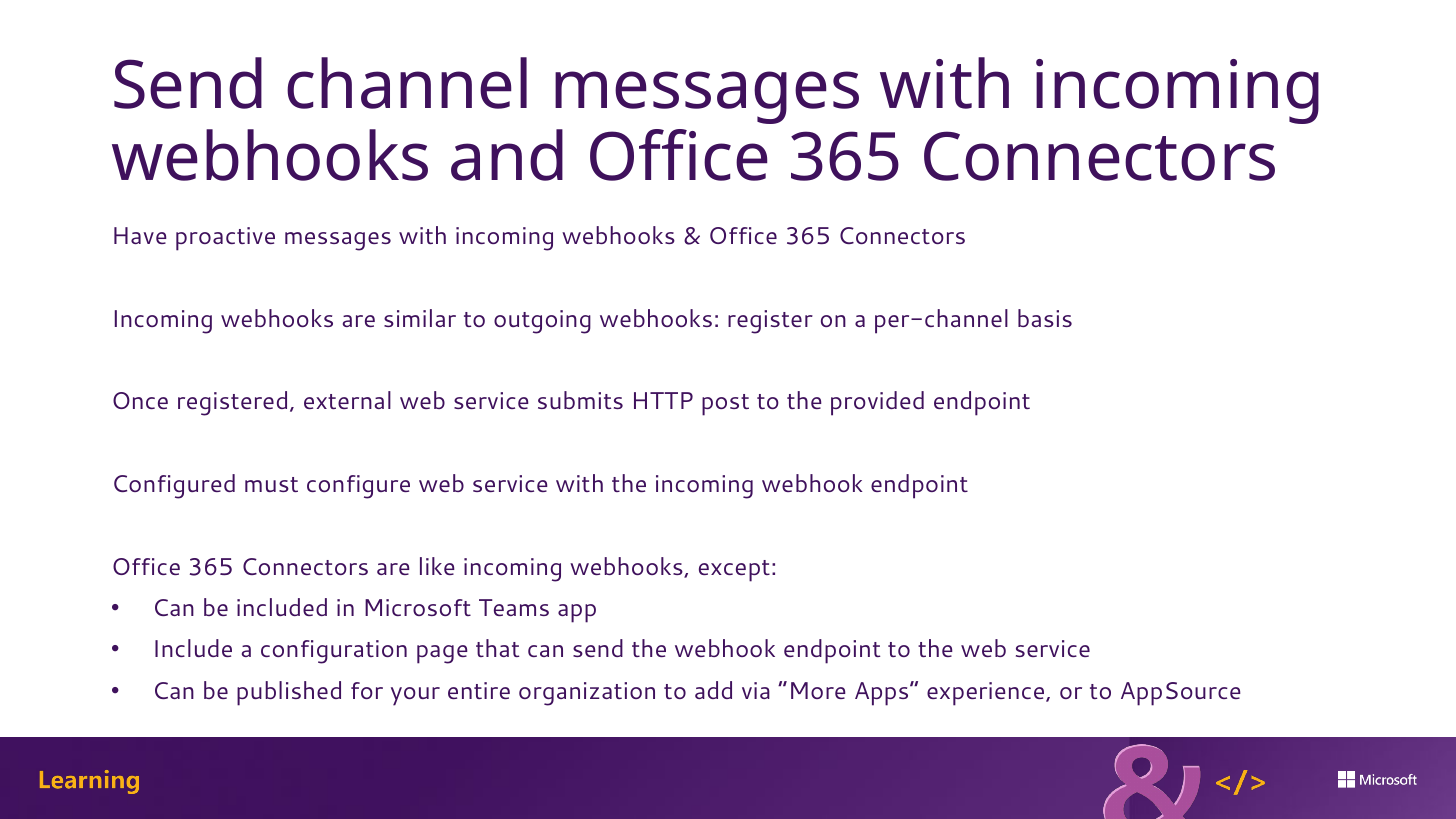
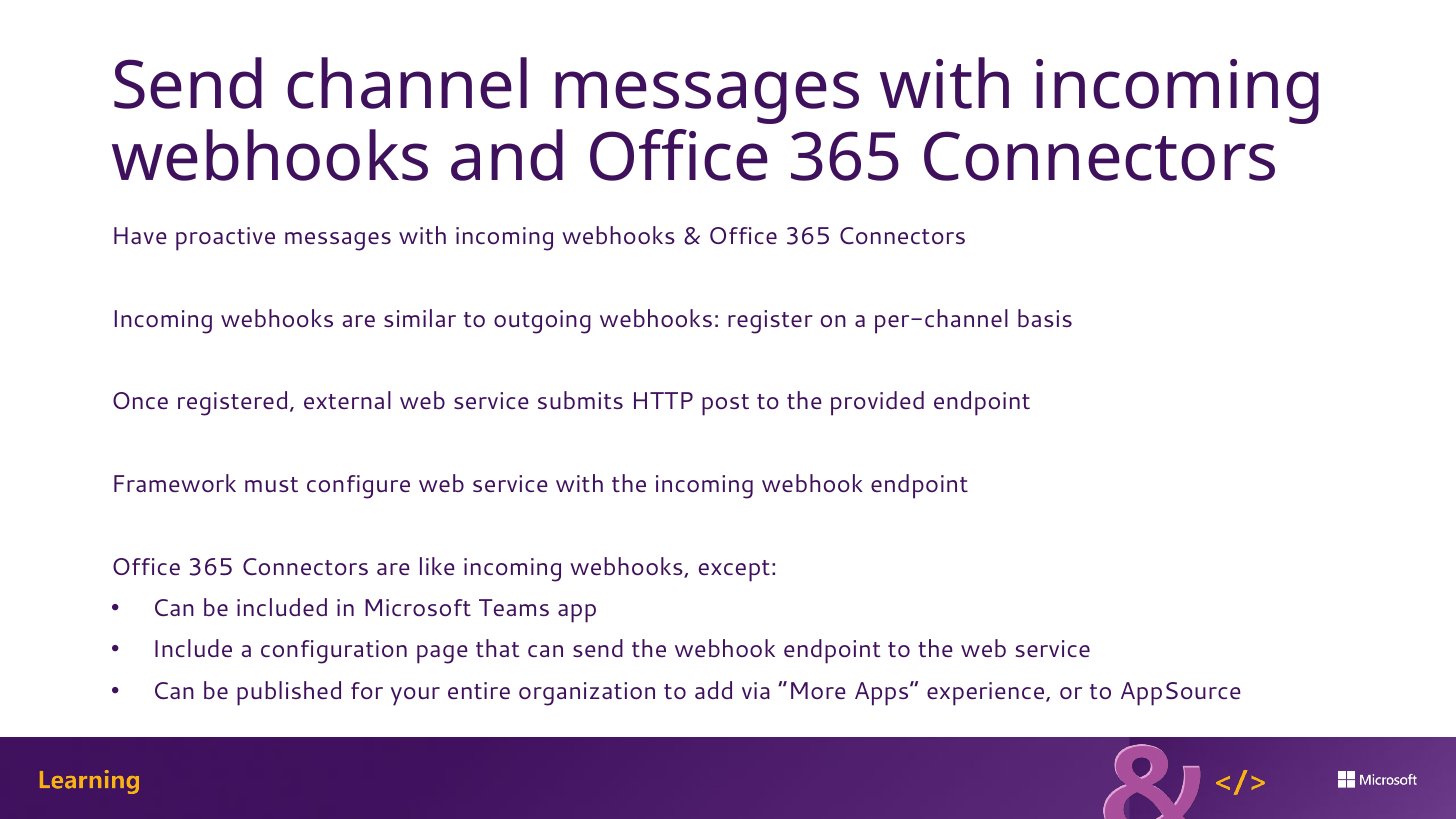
Configured: Configured -> Framework
